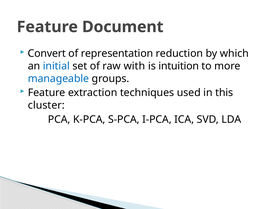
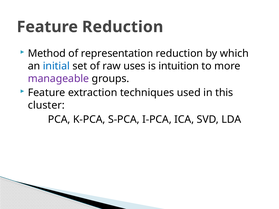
Feature Document: Document -> Reduction
Convert: Convert -> Method
with: with -> uses
manageable colour: blue -> purple
